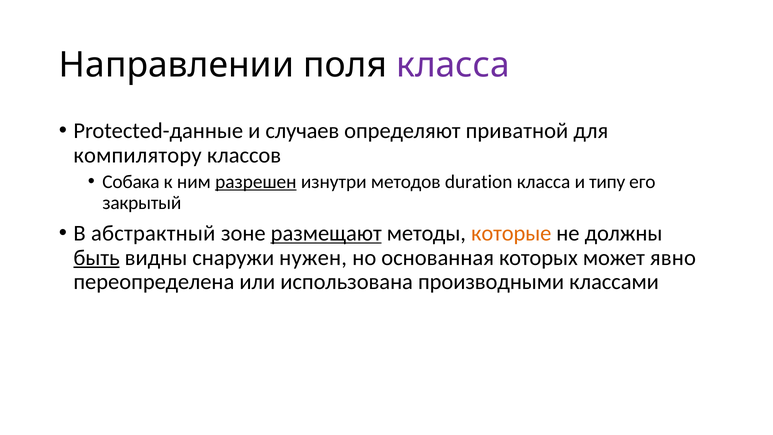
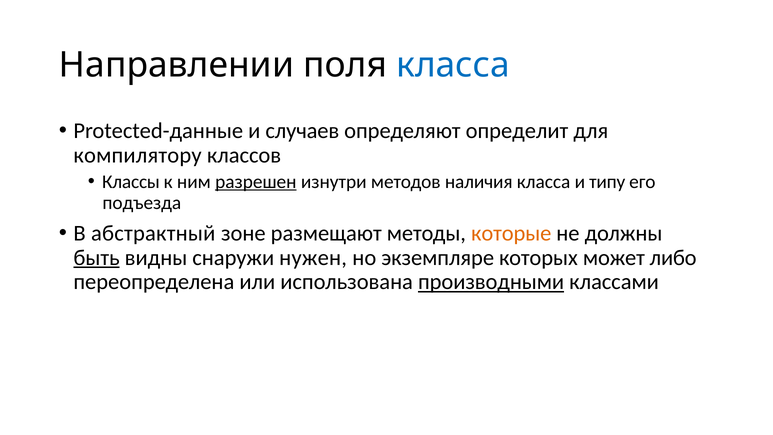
класса at (453, 65) colour: purple -> blue
приватной: приватной -> определит
Собака: Собака -> Классы
duration: duration -> наличия
закрытый: закрытый -> подъезда
размещают underline: present -> none
основанная: основанная -> экземпляре
явно: явно -> либо
производными underline: none -> present
